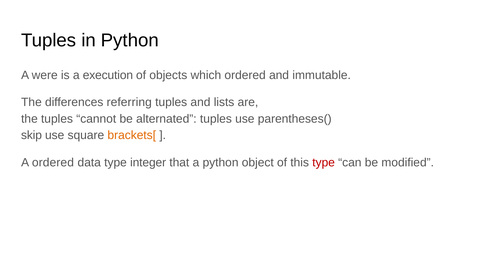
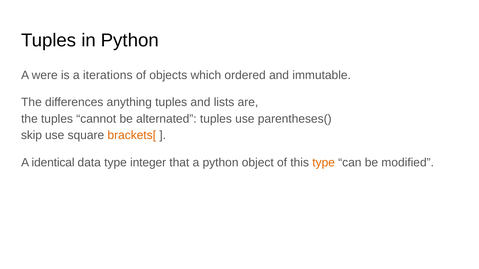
execution: execution -> iterations
referring: referring -> anything
A ordered: ordered -> identical
type at (324, 163) colour: red -> orange
